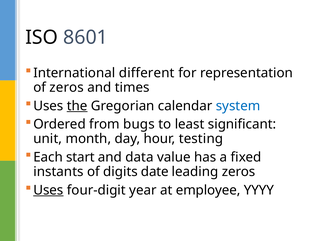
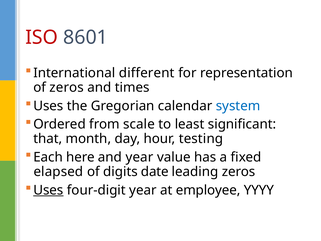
ISO colour: black -> red
the underline: present -> none
bugs: bugs -> scale
unit: unit -> that
start: start -> here
and data: data -> year
instants: instants -> elapsed
